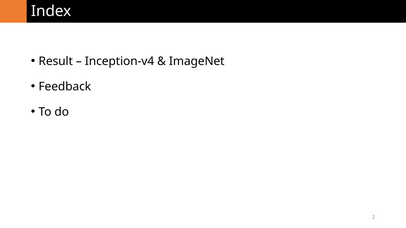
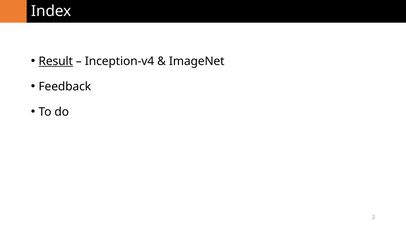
Result underline: none -> present
